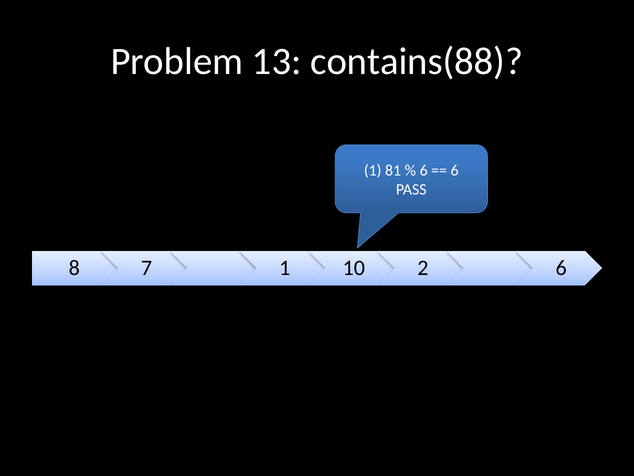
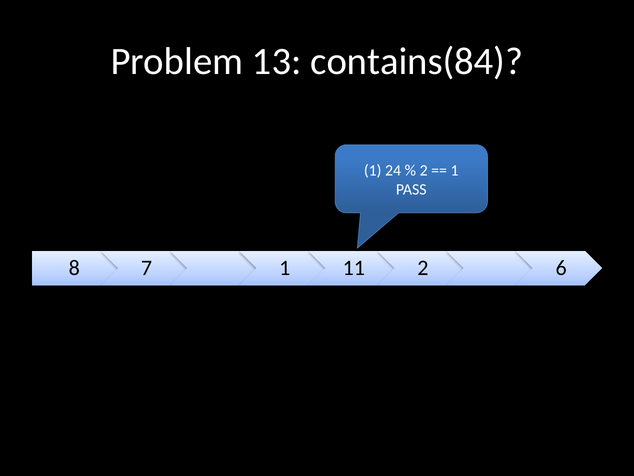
contains(88: contains(88 -> contains(84
81: 81 -> 24
6 at (424, 170): 6 -> 2
6 at (455, 170): 6 -> 1
10: 10 -> 11
